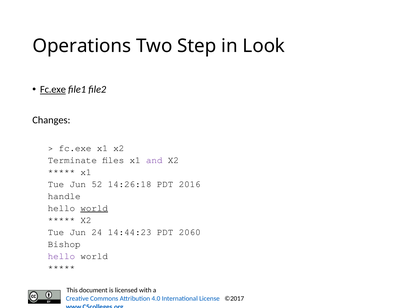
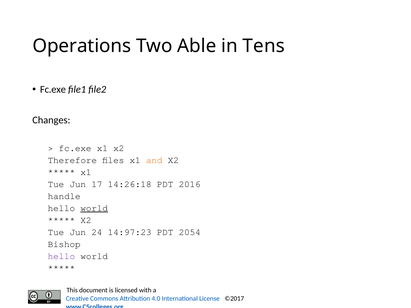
Step: Step -> Able
Look: Look -> Tens
Fc.exe at (53, 90) underline: present -> none
Terminate: Terminate -> Therefore
and colour: purple -> orange
52: 52 -> 17
14:44:23: 14:44:23 -> 14:97:23
2060: 2060 -> 2054
